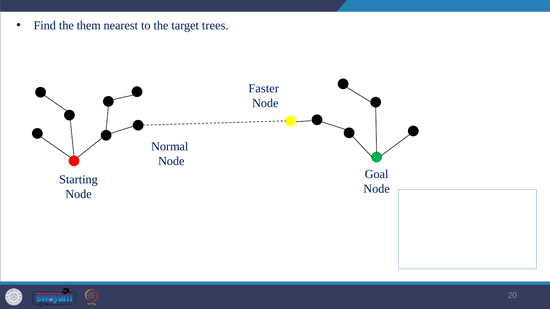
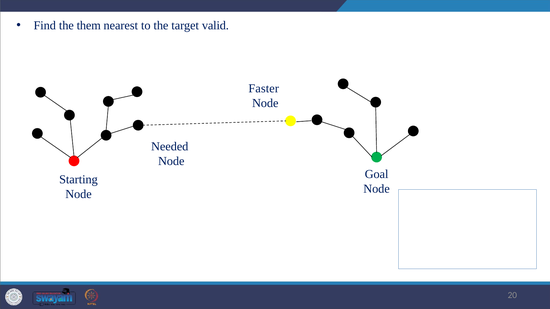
trees: trees -> valid
Normal: Normal -> Needed
